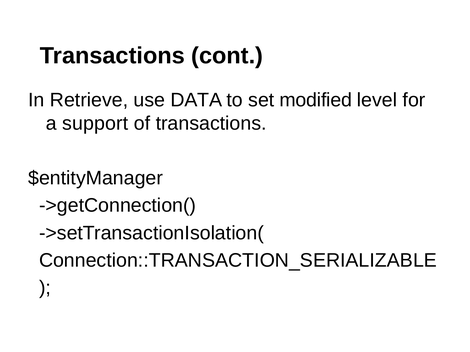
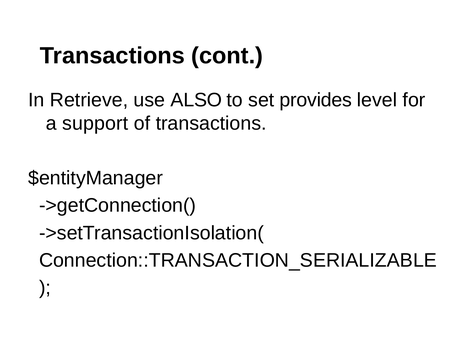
DATA: DATA -> ALSO
modified: modified -> provides
